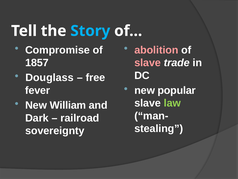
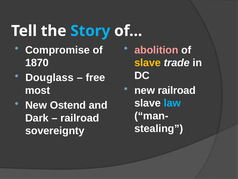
1857: 1857 -> 1870
slave at (148, 63) colour: pink -> yellow
fever: fever -> most
new popular: popular -> railroad
law colour: light green -> light blue
William: William -> Ostend
